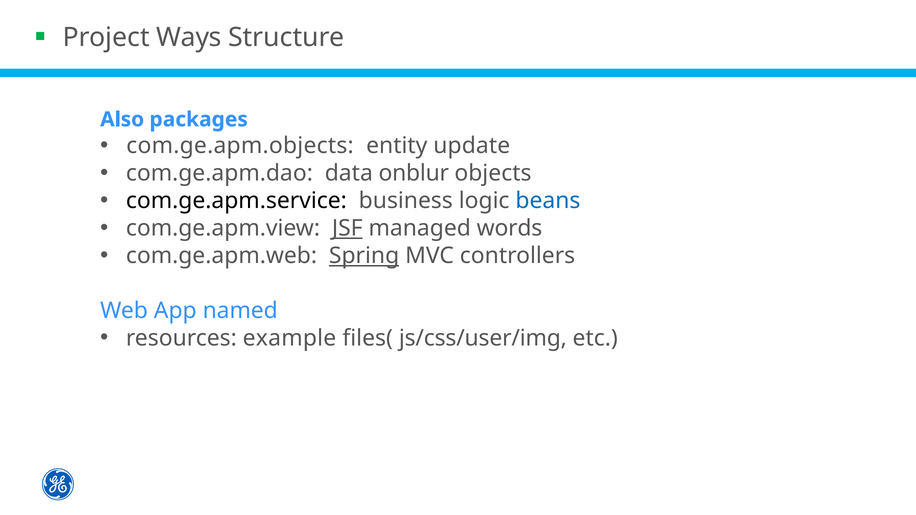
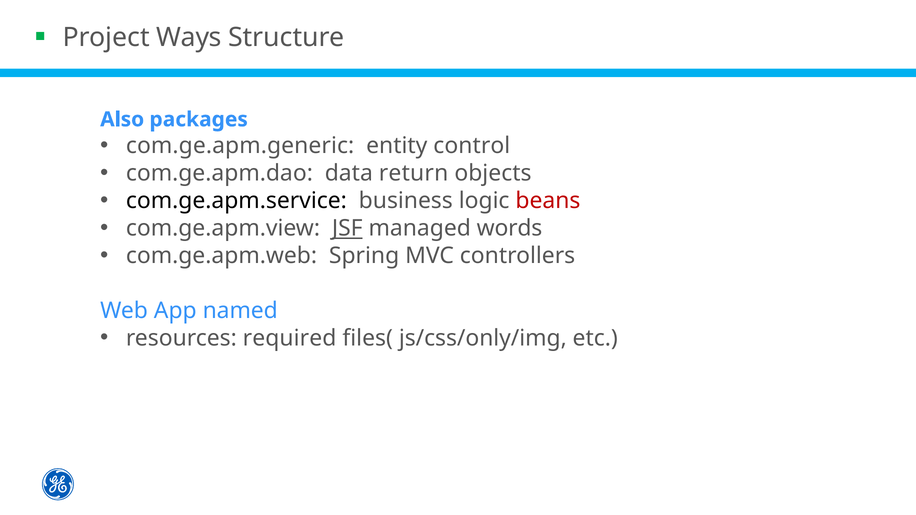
com.ge.apm.objects: com.ge.apm.objects -> com.ge.apm.generic
update: update -> control
onblur: onblur -> return
beans colour: blue -> red
Spring underline: present -> none
example: example -> required
js/css/user/img: js/css/user/img -> js/css/only/img
